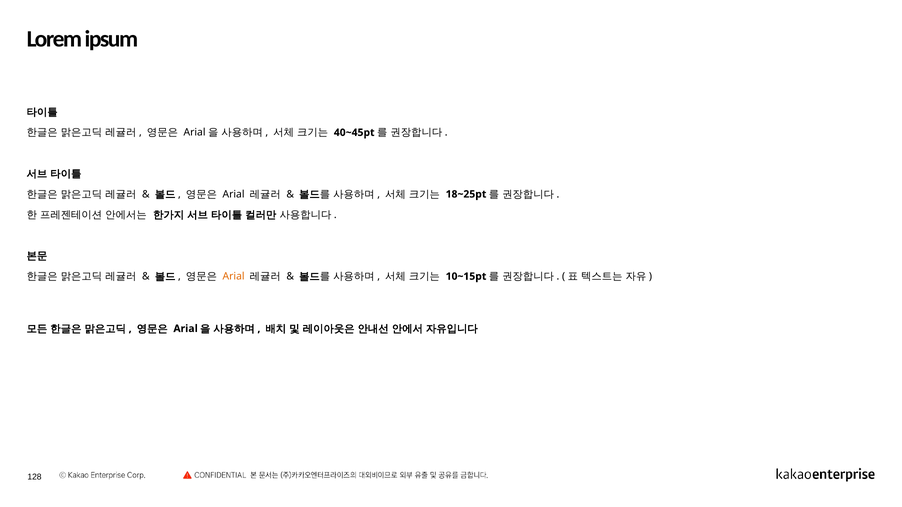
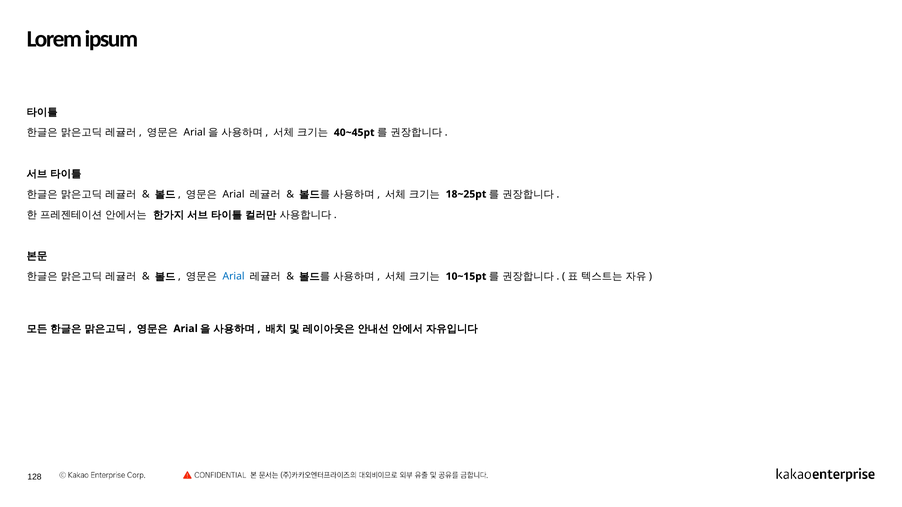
Arial at (234, 277) colour: orange -> blue
